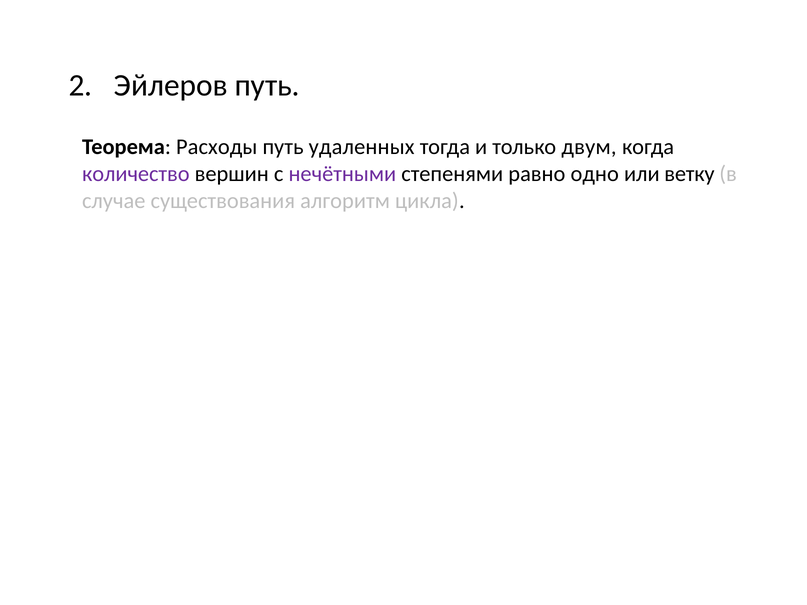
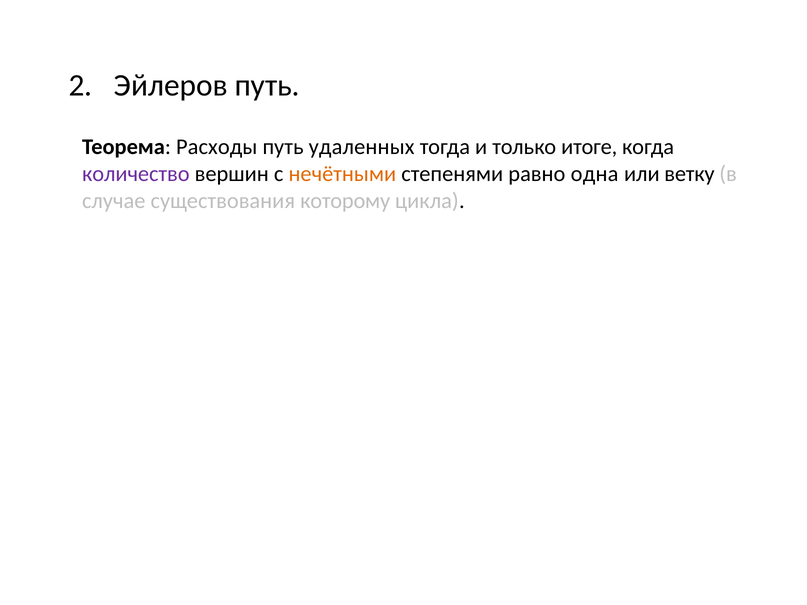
двум: двум -> итоге
нечётными colour: purple -> orange
одно: одно -> одна
алгоритм: алгоритм -> которому
